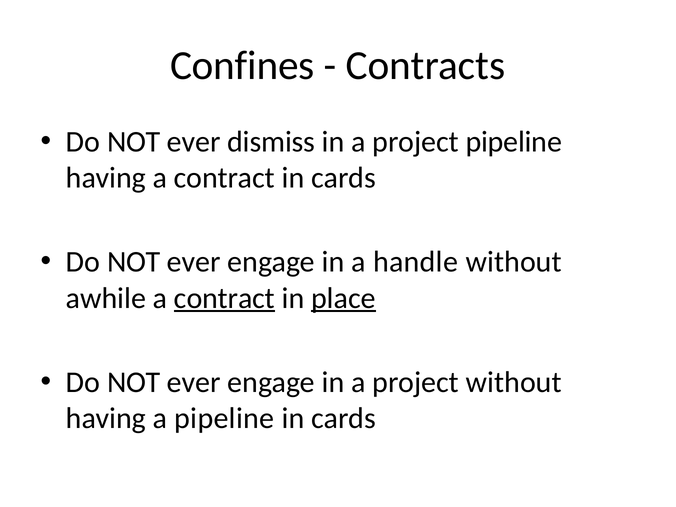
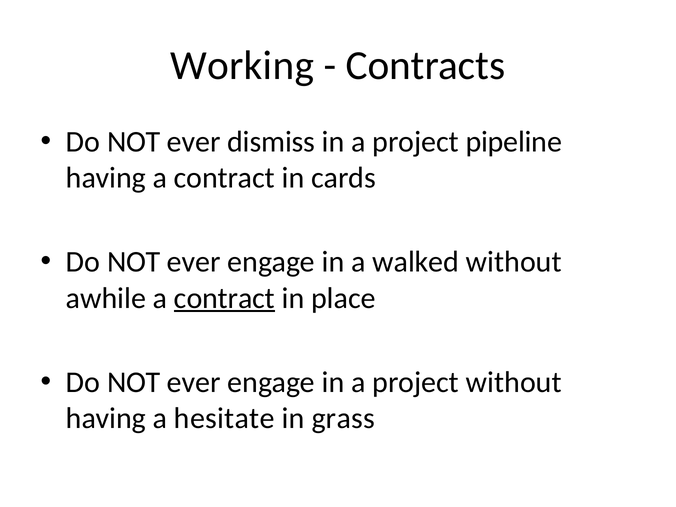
Confines: Confines -> Working
handle: handle -> walked
place underline: present -> none
a pipeline: pipeline -> hesitate
cards at (344, 418): cards -> grass
